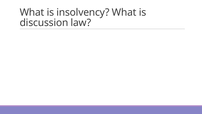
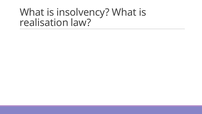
discussion: discussion -> realisation
